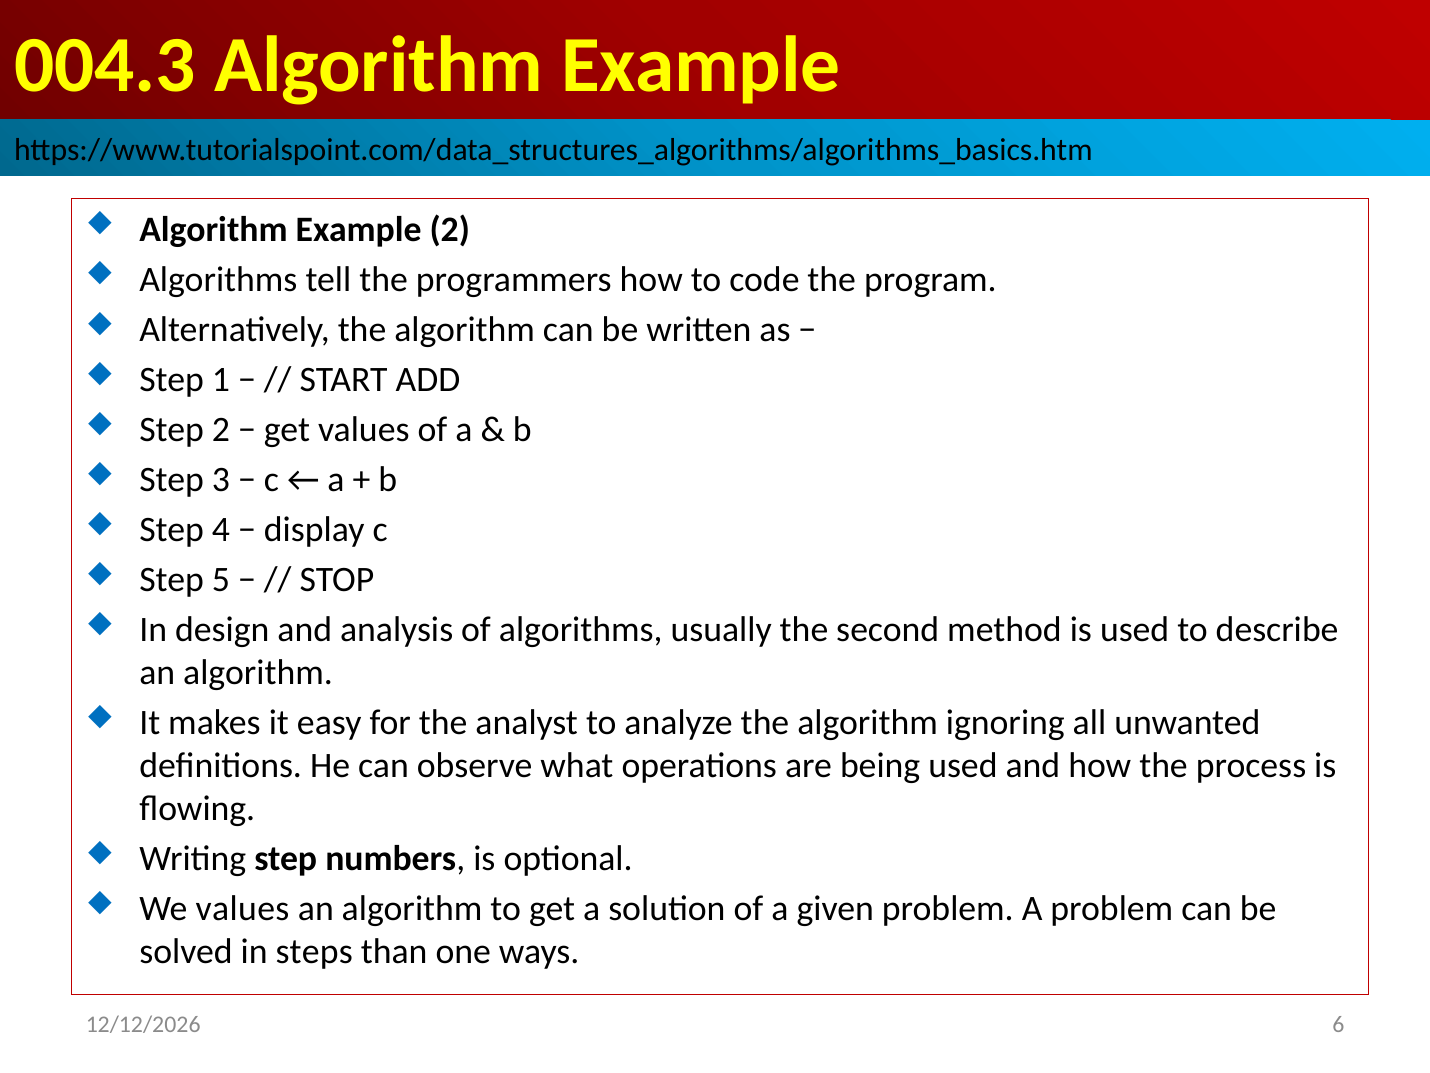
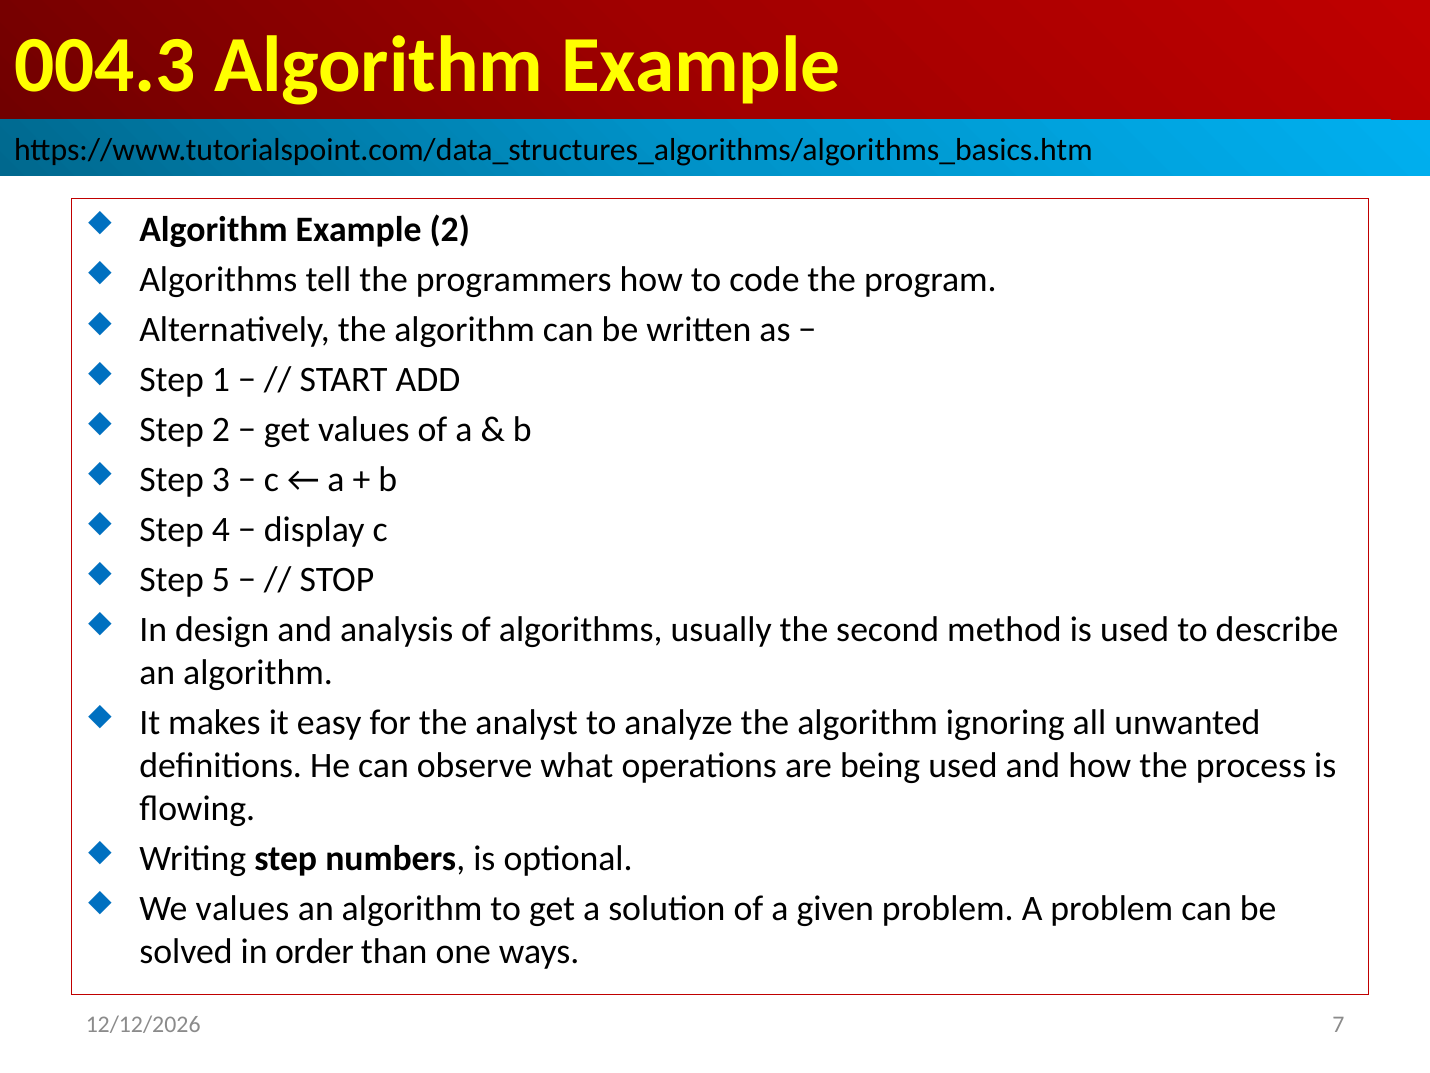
steps: steps -> order
6: 6 -> 7
